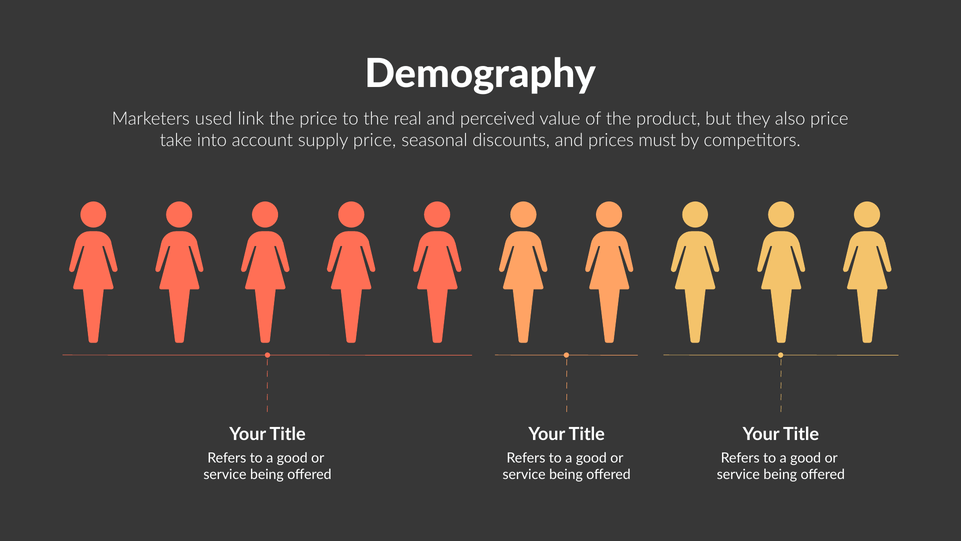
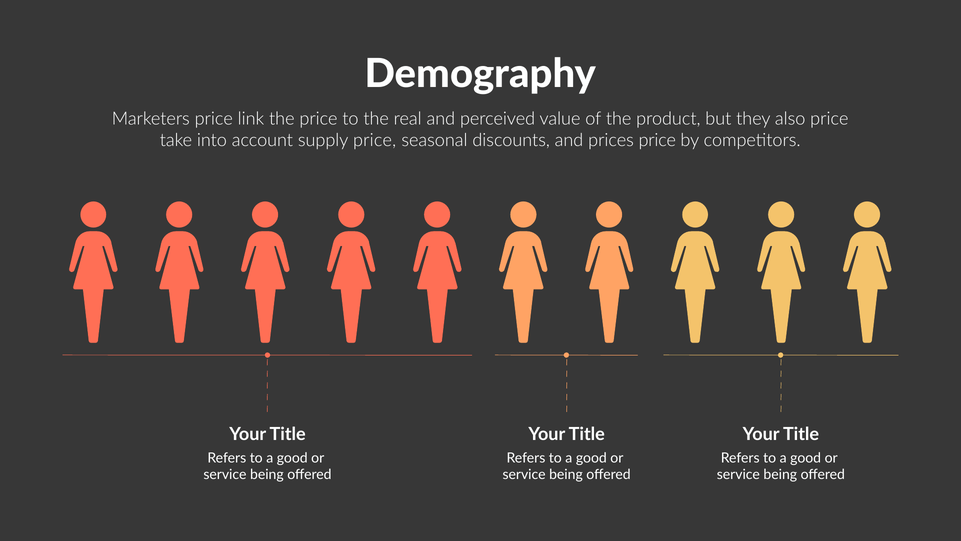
Marketers used: used -> price
prices must: must -> price
